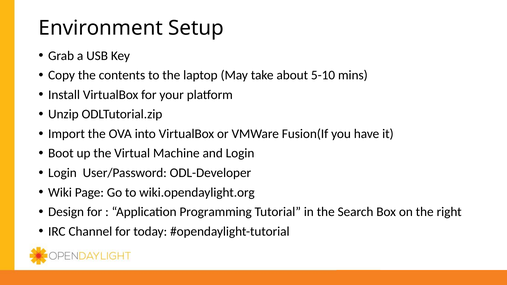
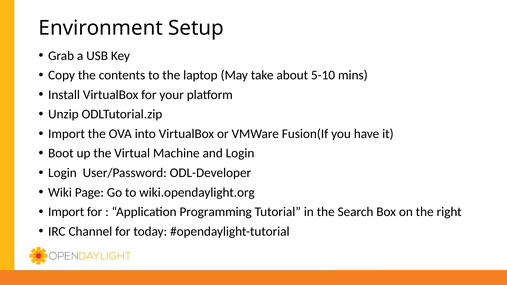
Design at (66, 212): Design -> Import
